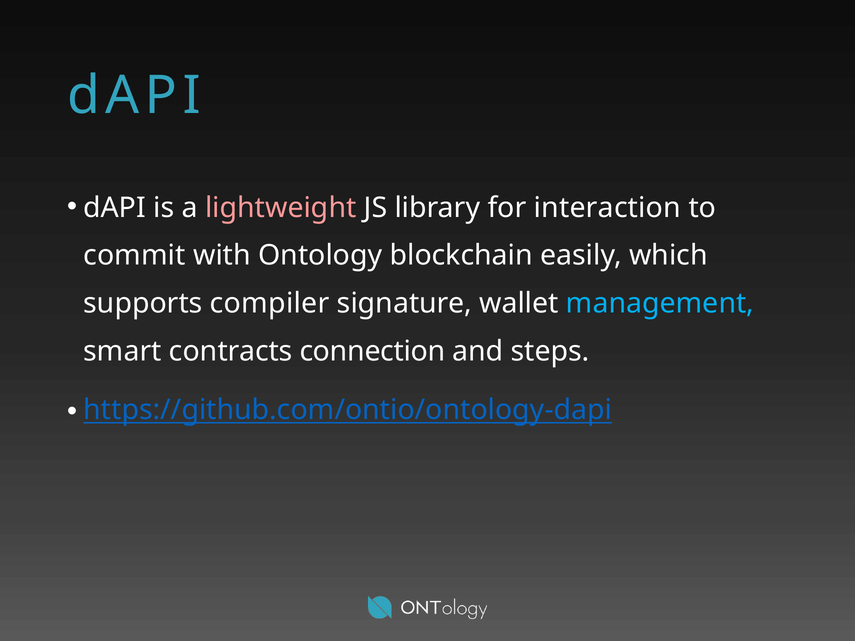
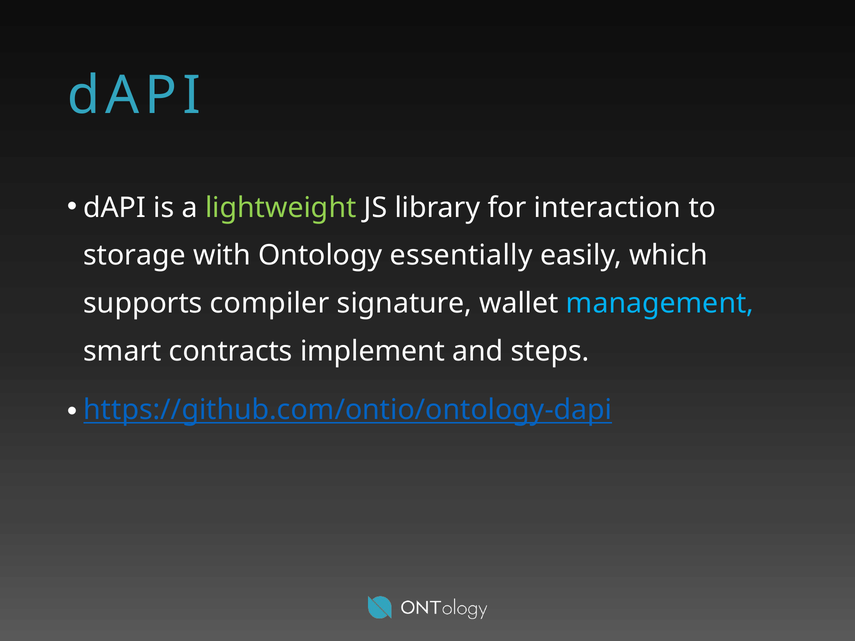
lightweight colour: pink -> light green
commit: commit -> storage
blockchain: blockchain -> essentially
connection: connection -> implement
